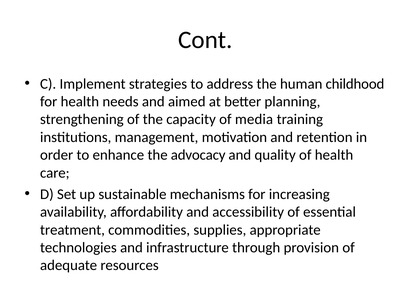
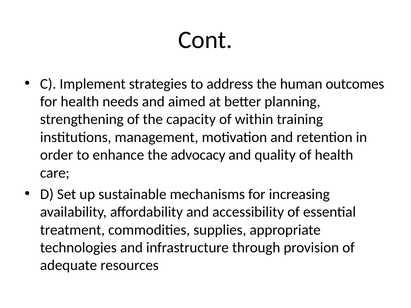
childhood: childhood -> outcomes
media: media -> within
